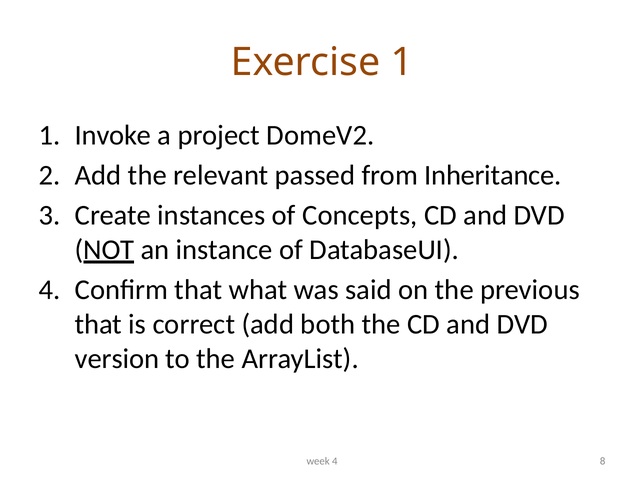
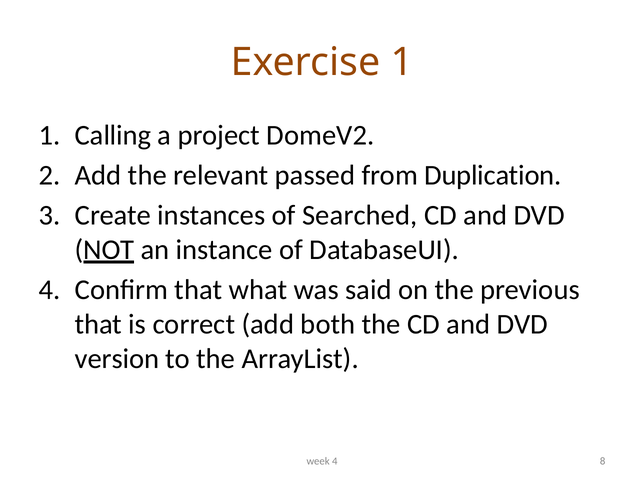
Invoke: Invoke -> Calling
Inheritance: Inheritance -> Duplication
Concepts: Concepts -> Searched
